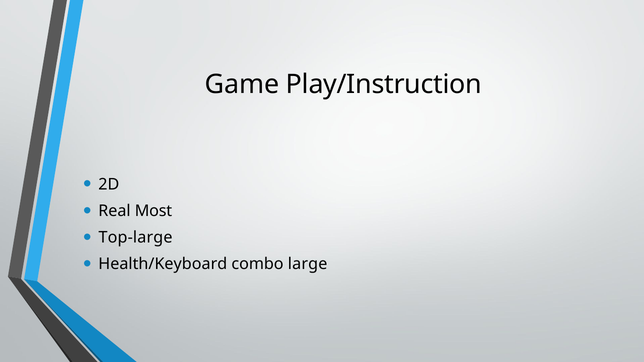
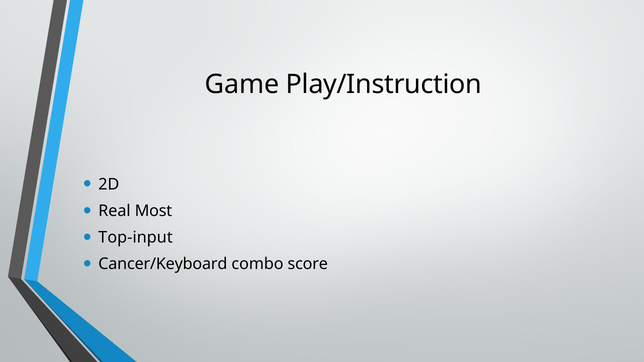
Top-large: Top-large -> Top-input
Health/Keyboard: Health/Keyboard -> Cancer/Keyboard
large: large -> score
